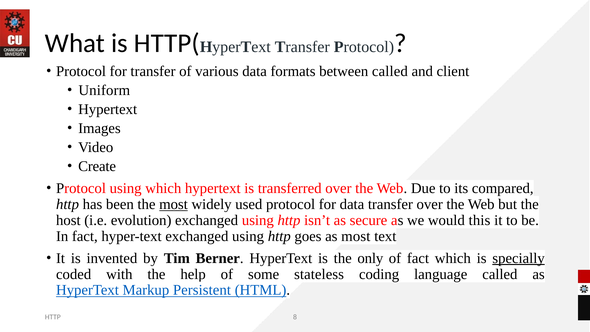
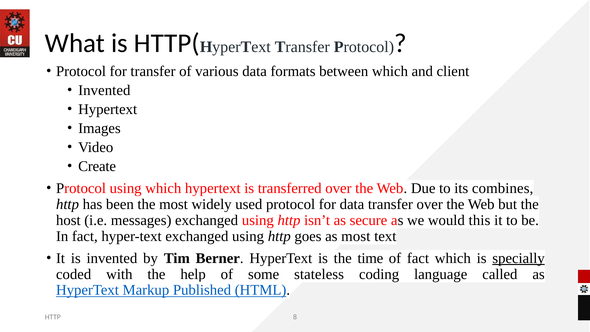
between called: called -> which
Uniform at (104, 90): Uniform -> Invented
compared: compared -> combines
most at (173, 204) underline: present -> none
evolution: evolution -> messages
only: only -> time
Persistent: Persistent -> Published
